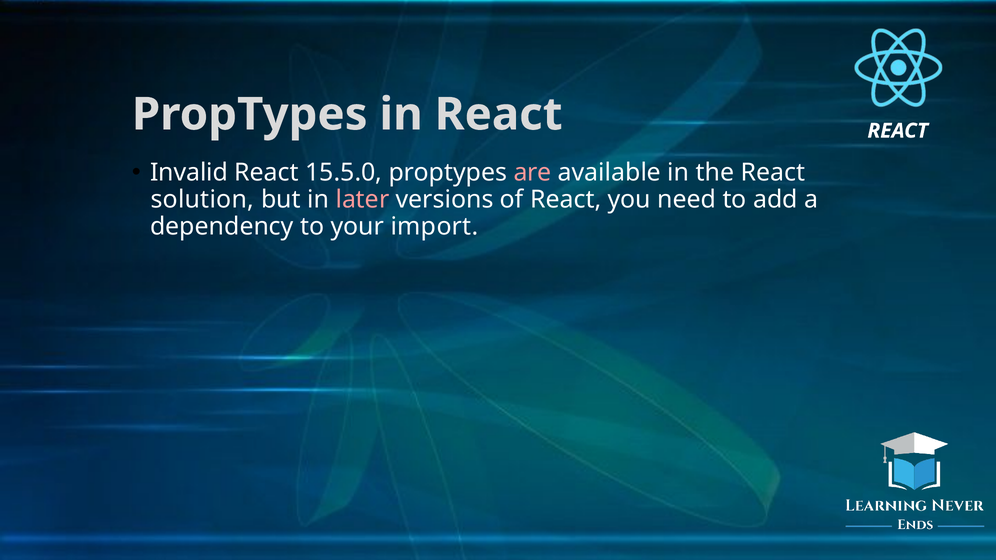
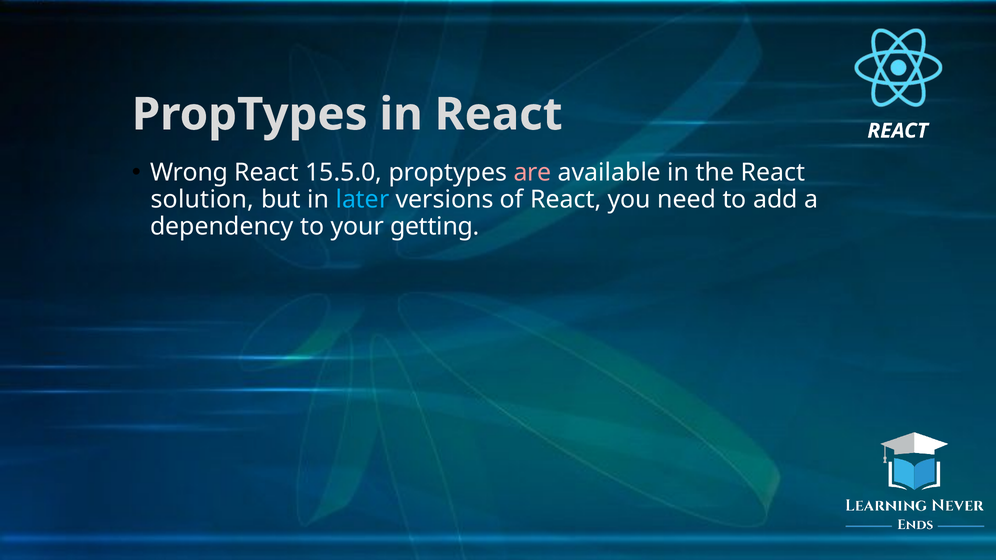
Invalid: Invalid -> Wrong
later colour: pink -> light blue
import: import -> getting
